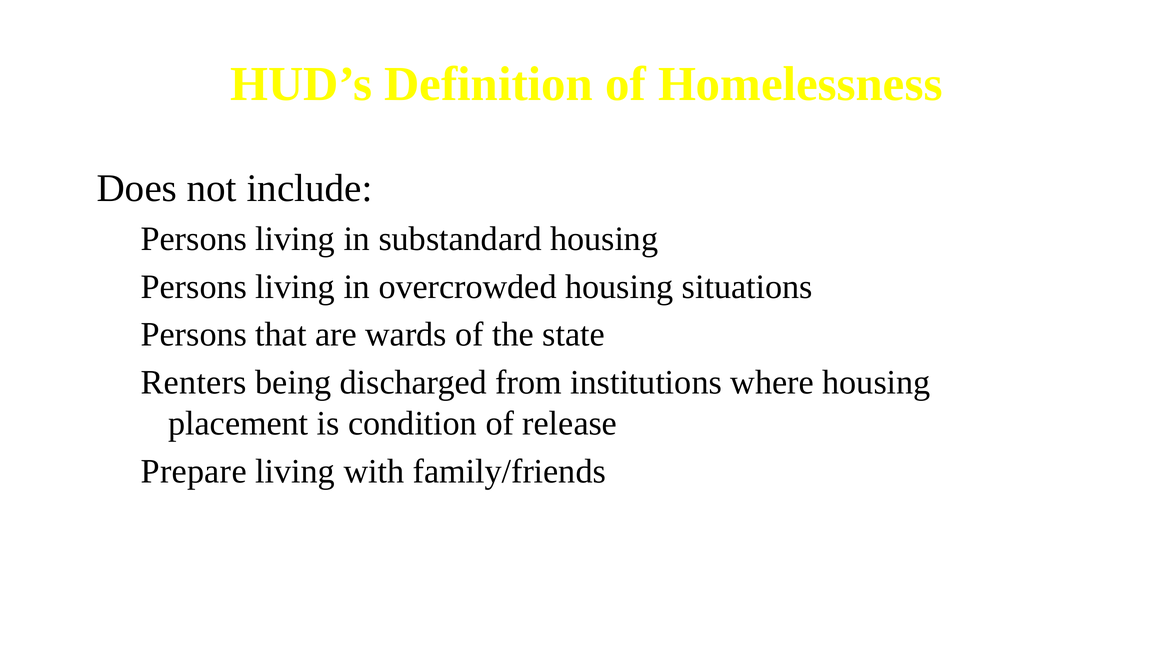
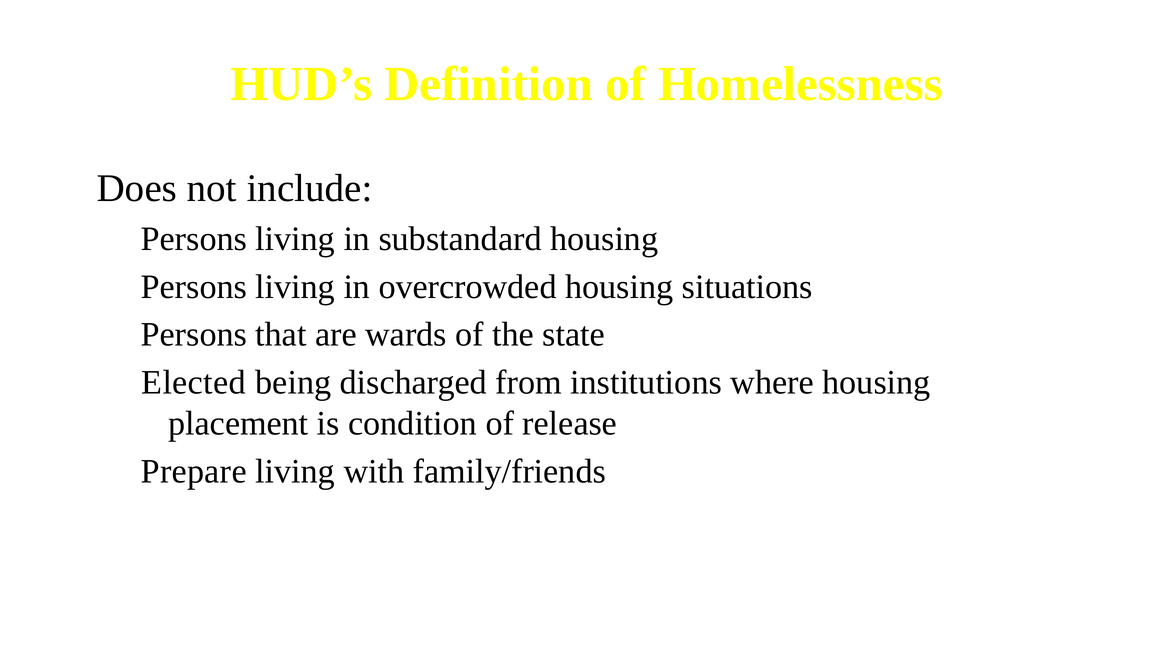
Renters: Renters -> Elected
